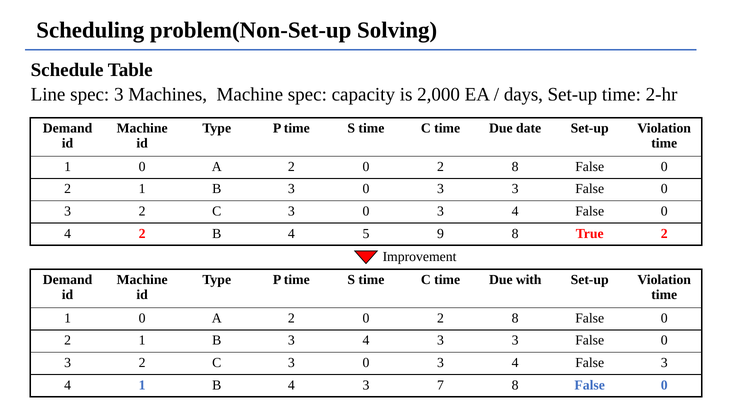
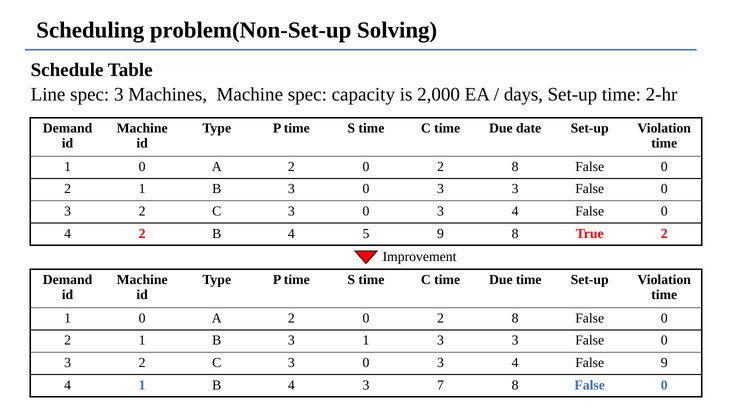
Due with: with -> time
B 3 4: 4 -> 1
False 3: 3 -> 9
